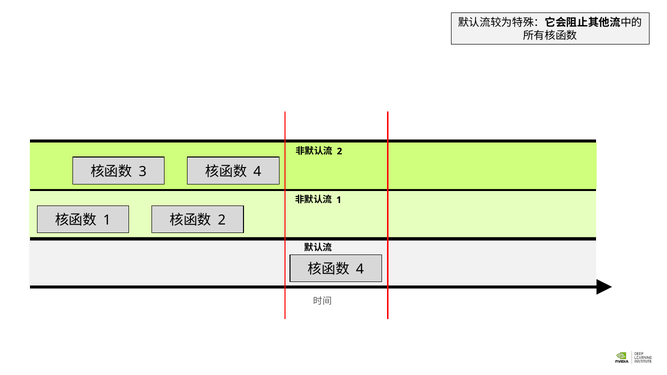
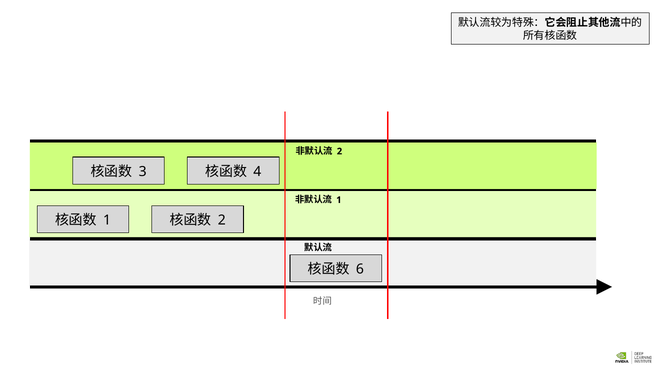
4 at (360, 269): 4 -> 6
